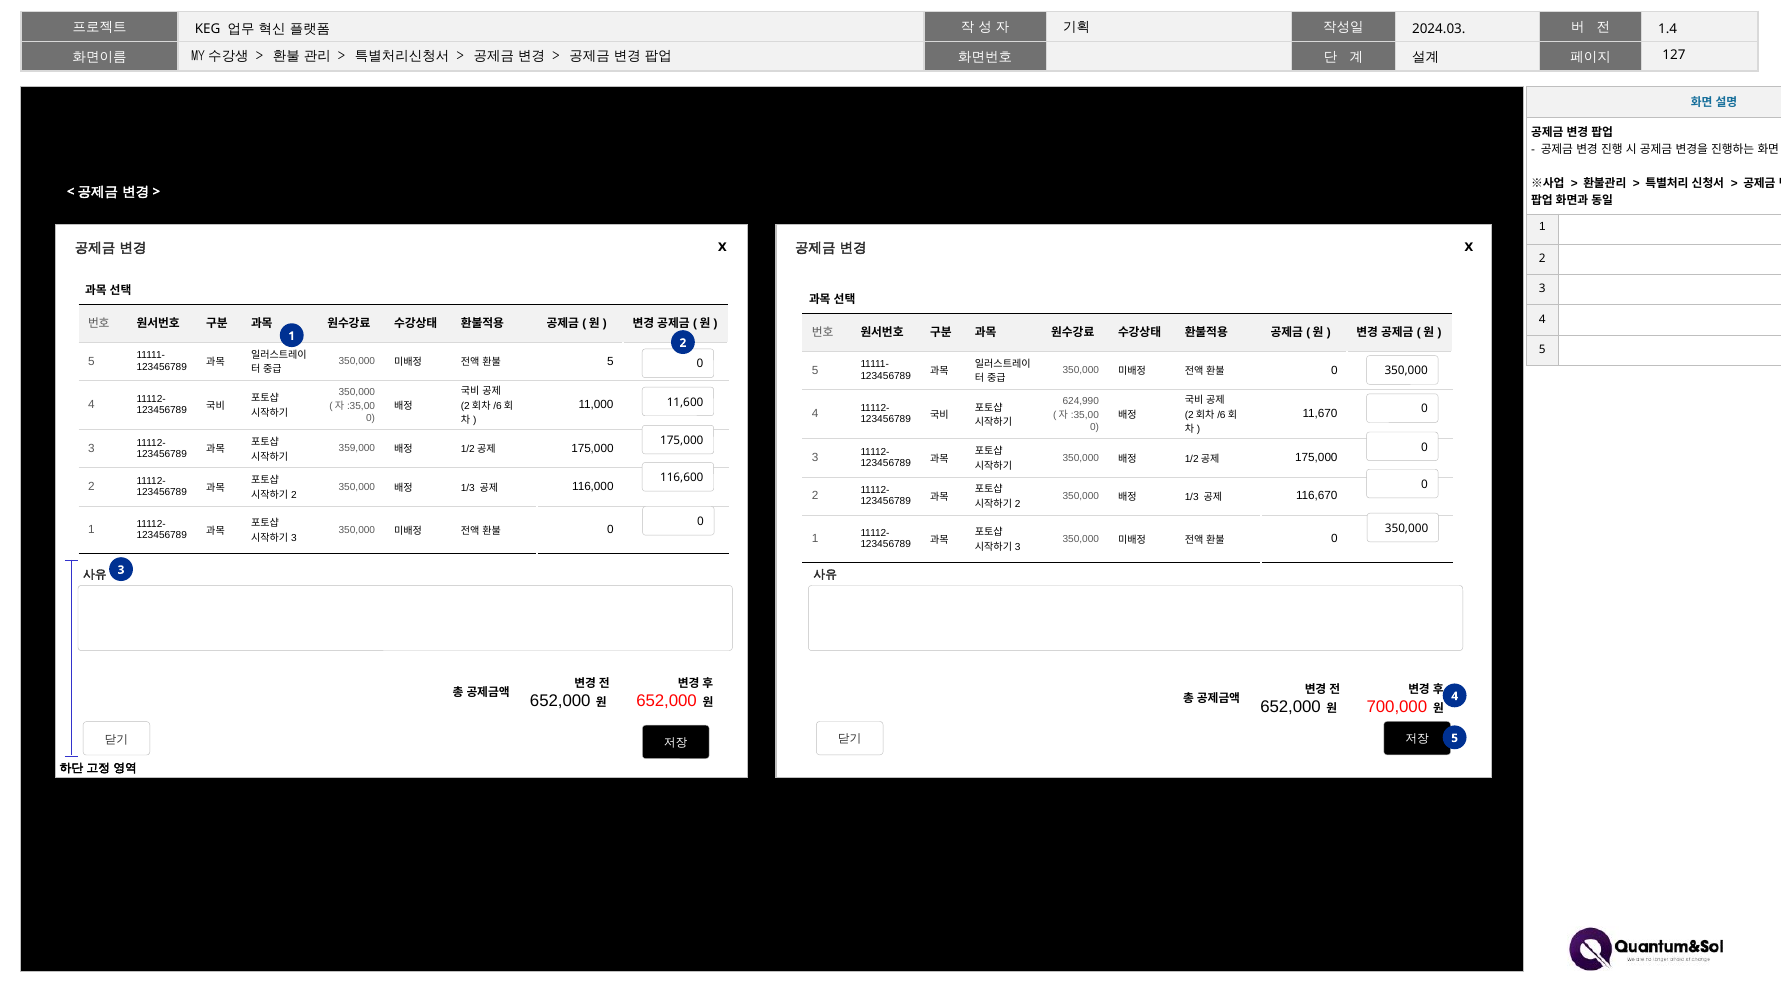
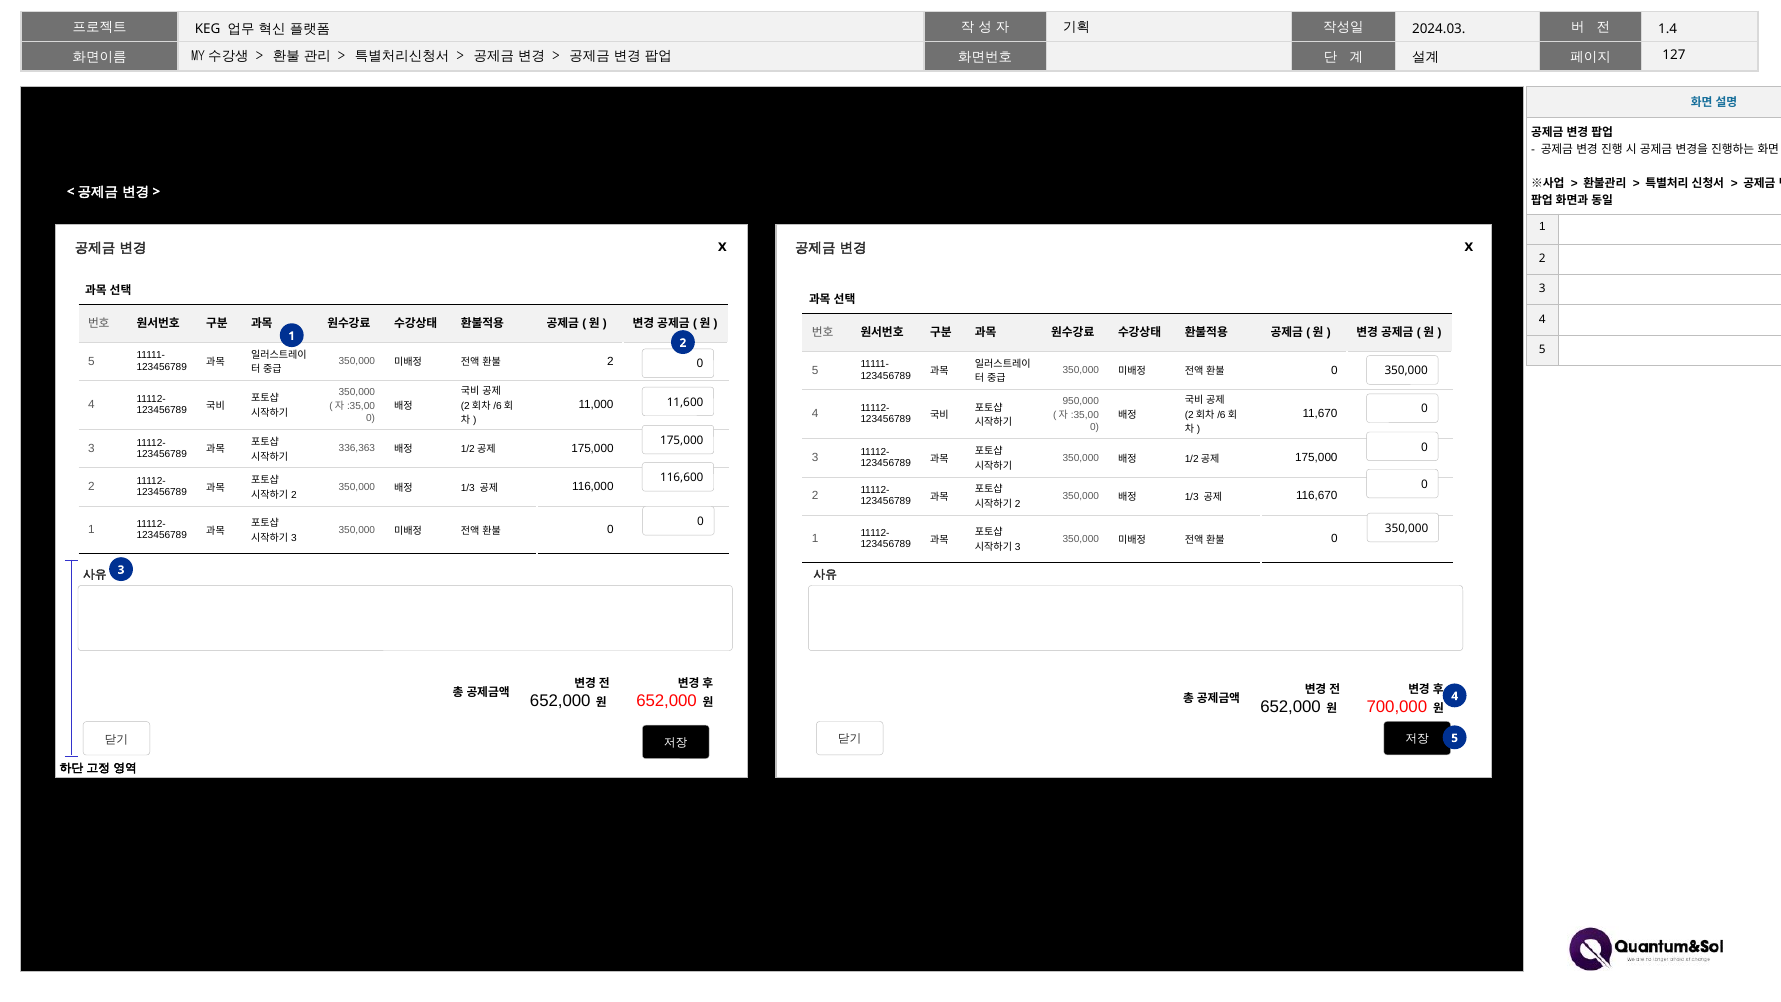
5 at (610, 361): 5 -> 2
624,990: 624,990 -> 950,000
359,000: 359,000 -> 336,363
